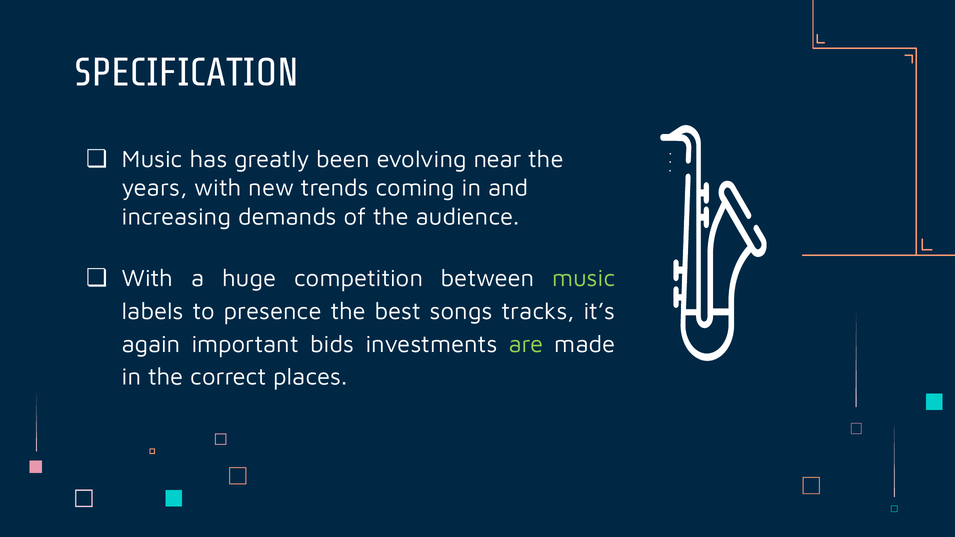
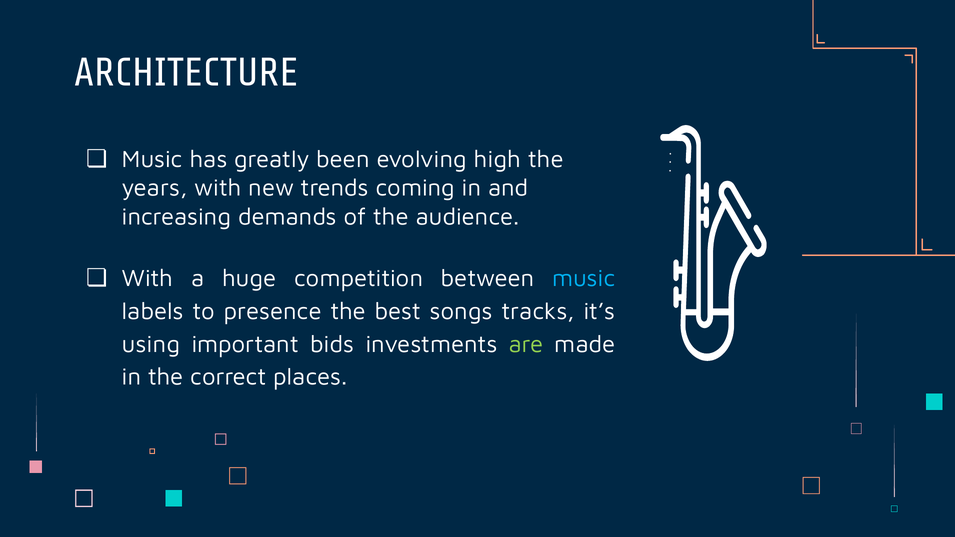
SPECIFICATION: SPECIFICATION -> ARCHITECTURE
near: near -> high
music at (584, 278) colour: light green -> light blue
again: again -> using
